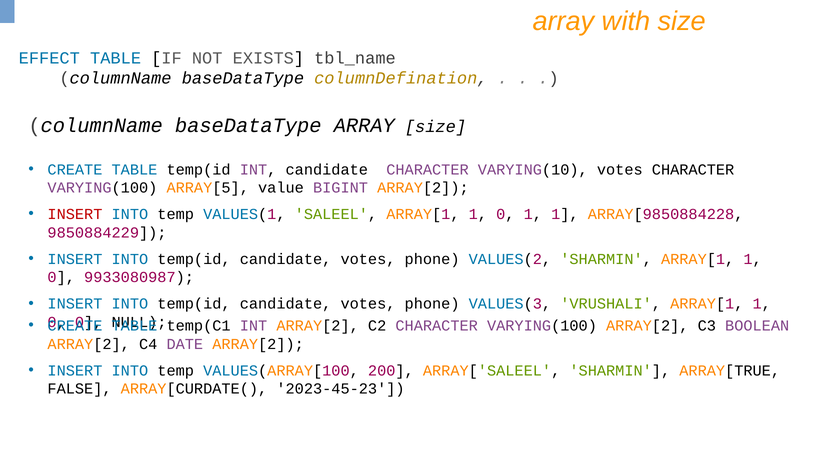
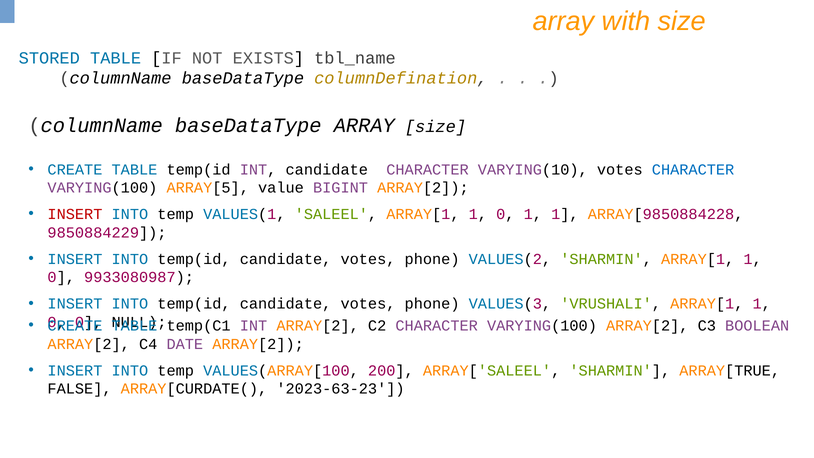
EFFECT: EFFECT -> STORED
CHARACTER at (693, 169) colour: black -> blue
2023-45-23: 2023-45-23 -> 2023-63-23
